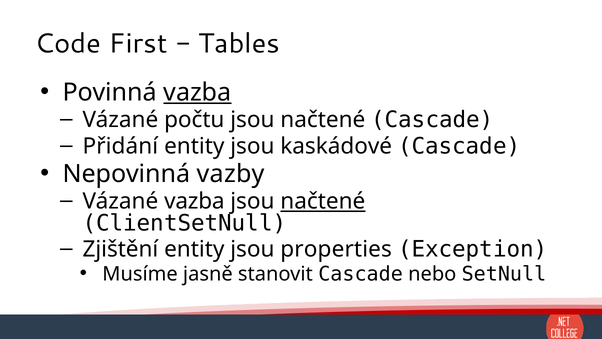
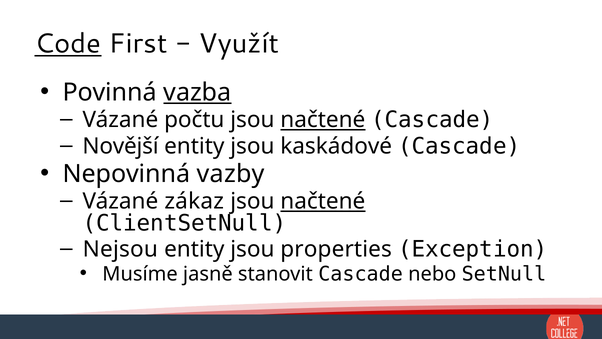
Code underline: none -> present
Tables: Tables -> Využít
načtené at (323, 120) underline: none -> present
Přidání: Přidání -> Novější
Vázané vazba: vazba -> zákaz
Zjištění: Zjištění -> Nejsou
